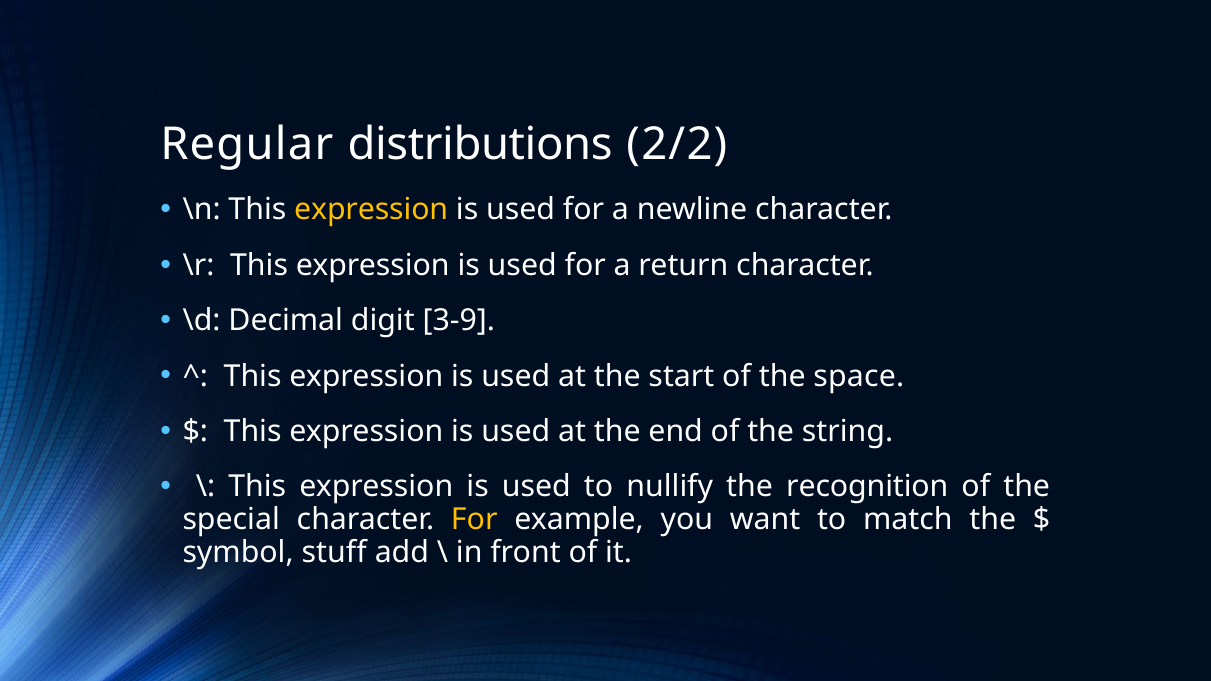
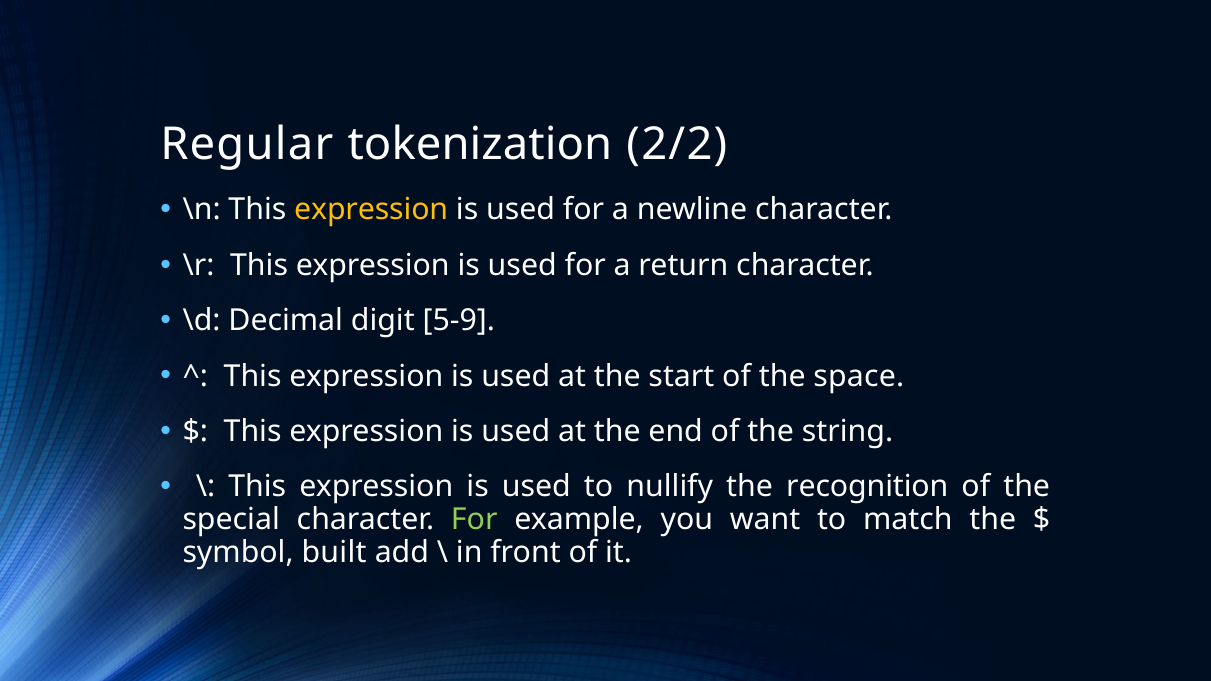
distributions: distributions -> tokenization
3-9: 3-9 -> 5-9
For at (474, 520) colour: yellow -> light green
stuff: stuff -> built
